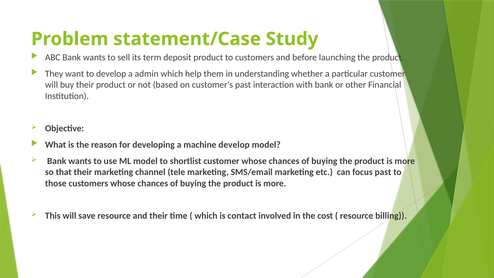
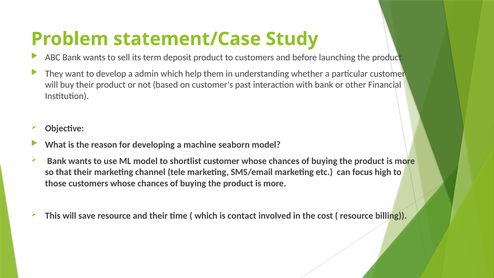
machine develop: develop -> seaborn
focus past: past -> high
